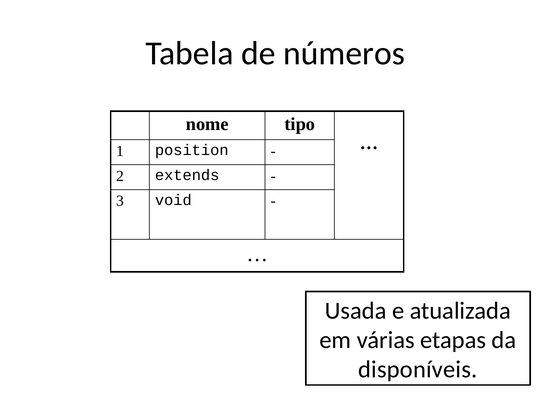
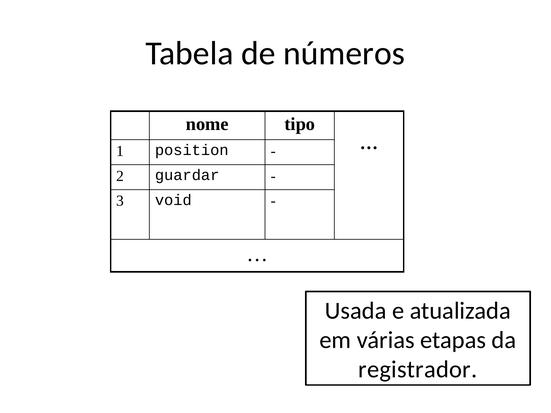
extends: extends -> guardar
disponíveis: disponíveis -> registrador
